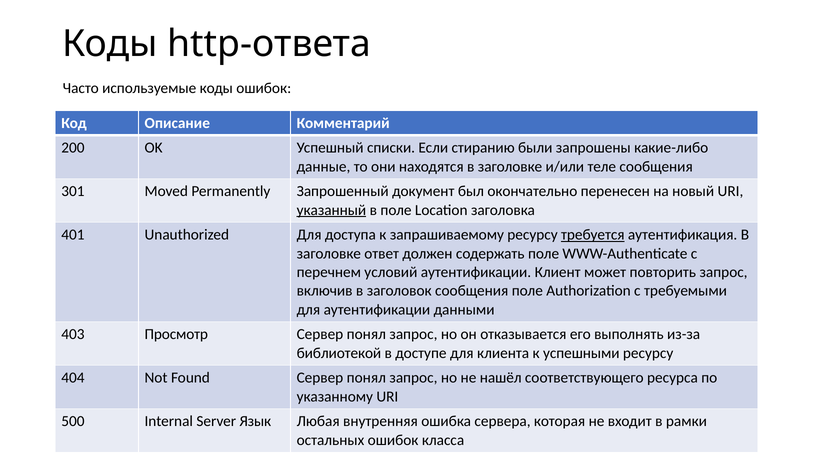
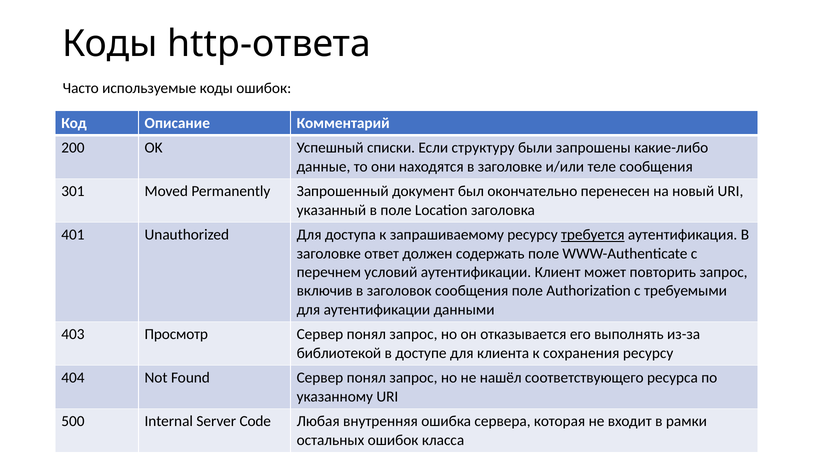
стиранию: стиранию -> структуру
указанный underline: present -> none
успешными: успешными -> сохранения
Язык: Язык -> Code
